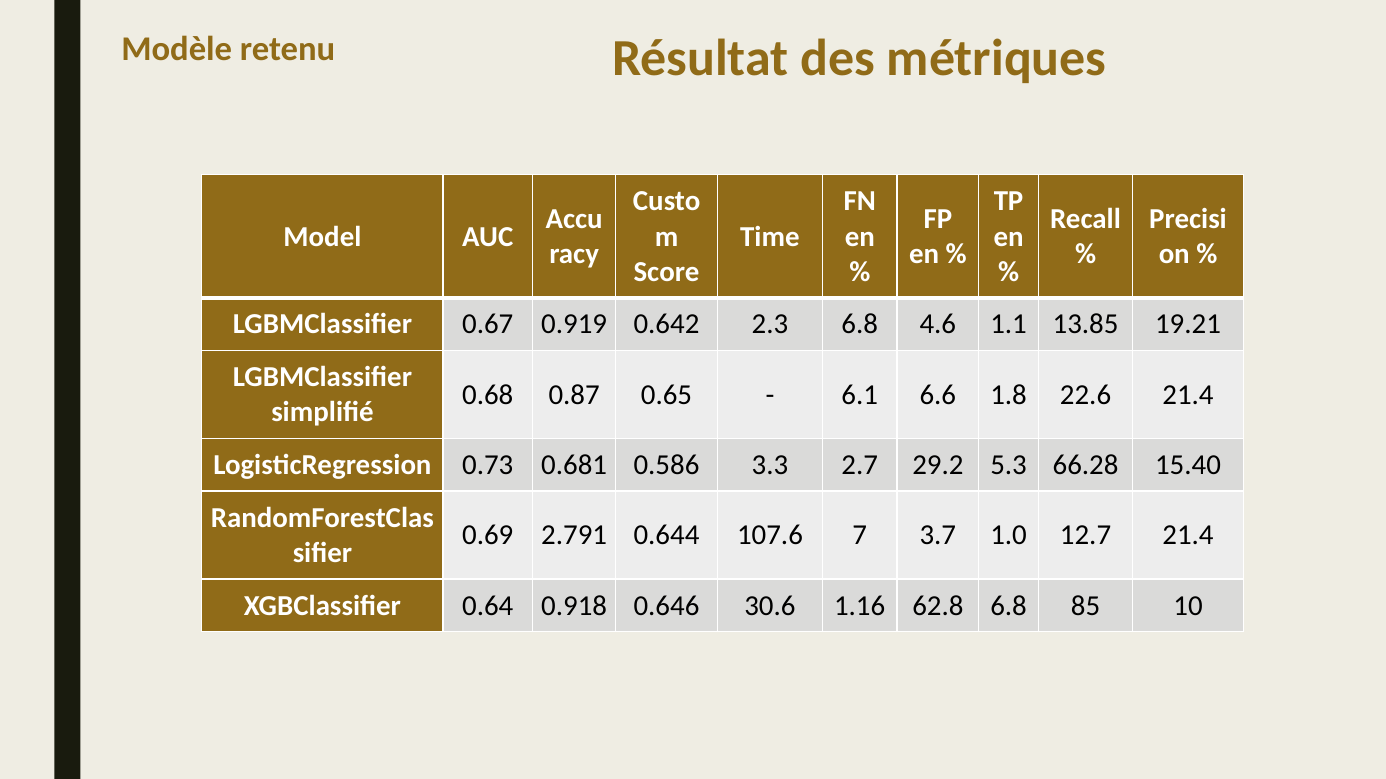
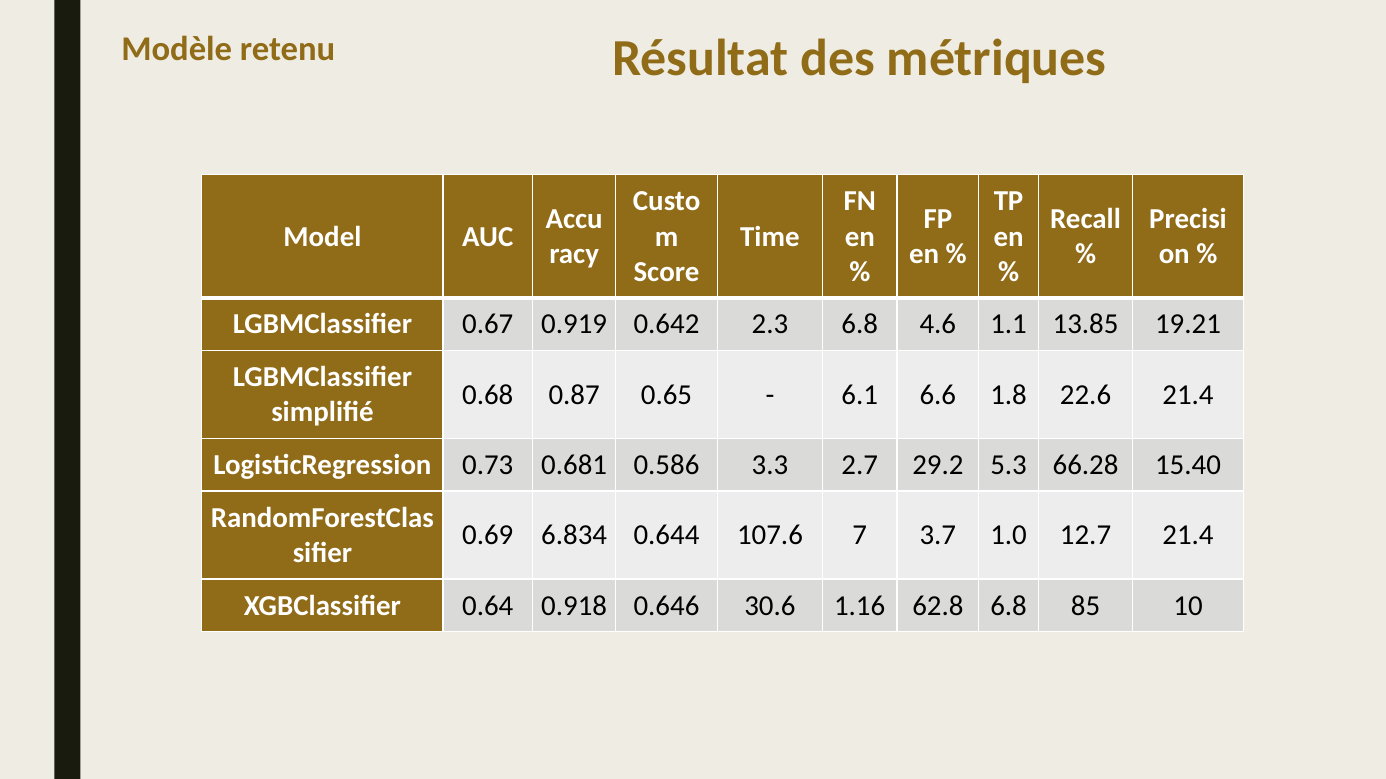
2.791: 2.791 -> 6.834
